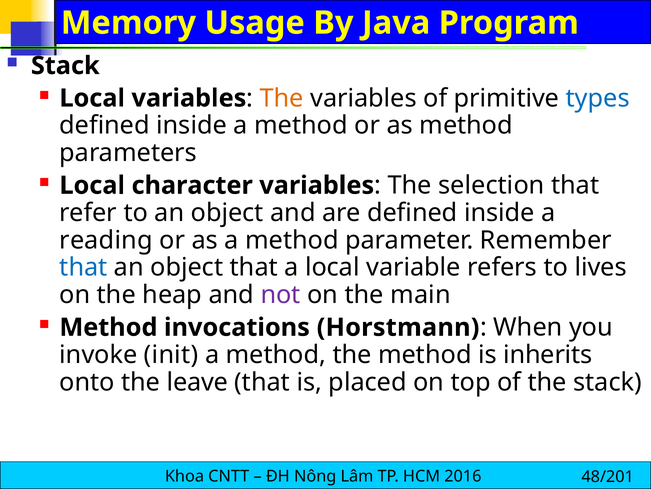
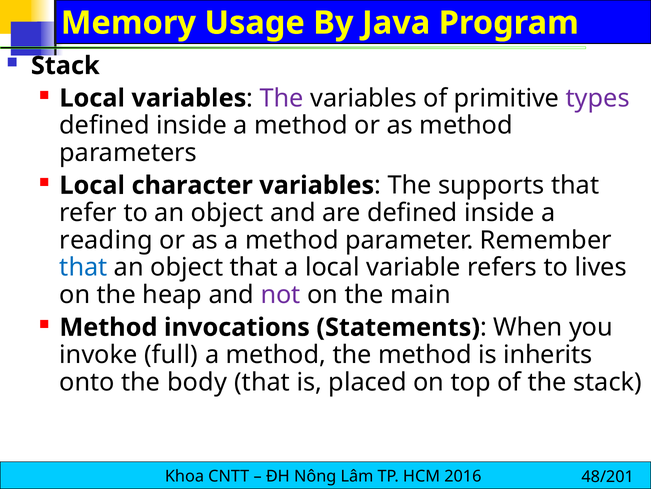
The at (282, 98) colour: orange -> purple
types colour: blue -> purple
selection: selection -> supports
Horstmann: Horstmann -> Statements
init: init -> full
leave: leave -> body
